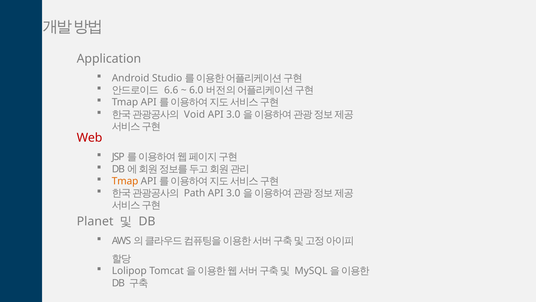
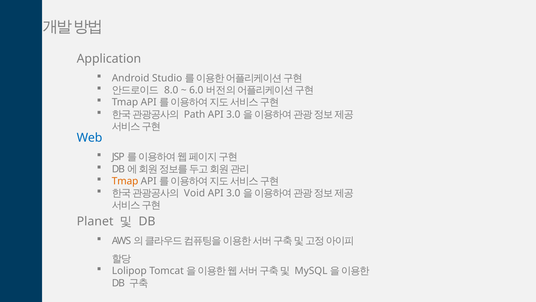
6.6: 6.6 -> 8.0
Void: Void -> Path
Web colour: red -> blue
Path: Path -> Void
